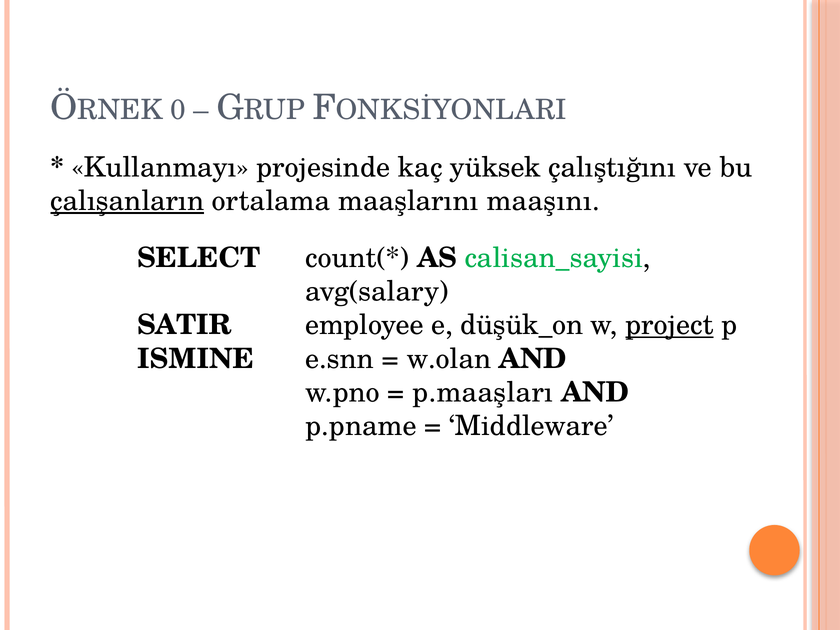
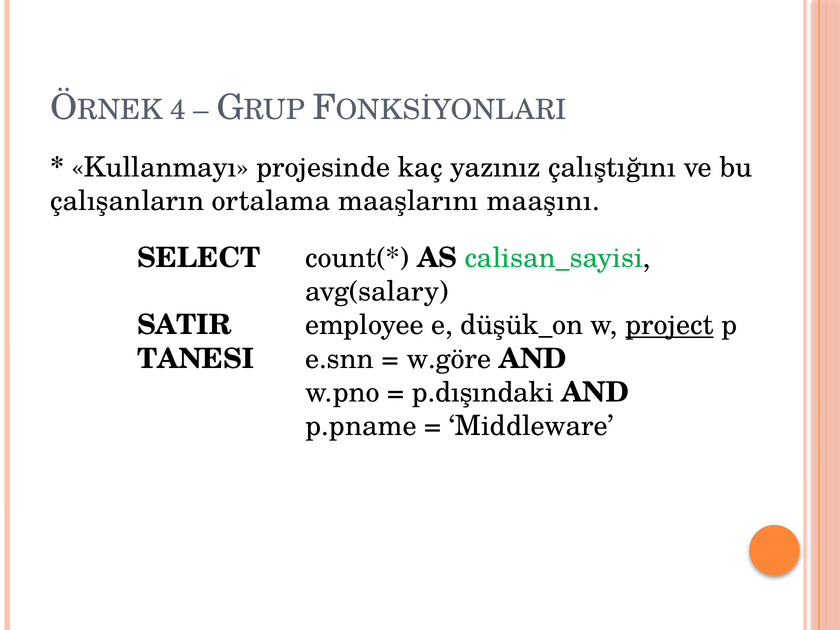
0: 0 -> 4
yüksek: yüksek -> yazınız
çalışanların underline: present -> none
ISMINE: ISMINE -> TANESI
w.olan: w.olan -> w.göre
p.maaşları: p.maaşları -> p.dışındaki
